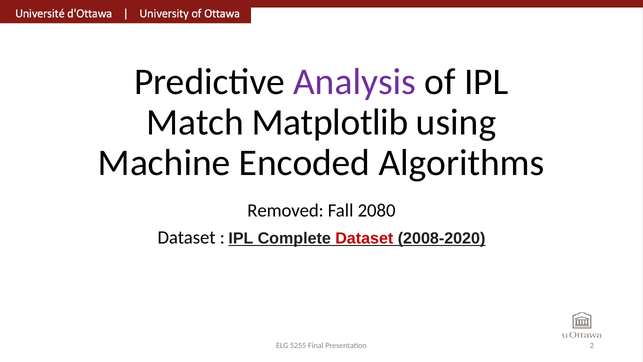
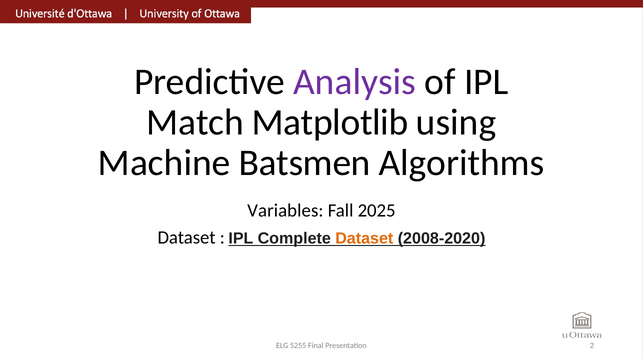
Encoded: Encoded -> Batsmen
Removed: Removed -> Variables
2080: 2080 -> 2025
Dataset at (364, 238) colour: red -> orange
